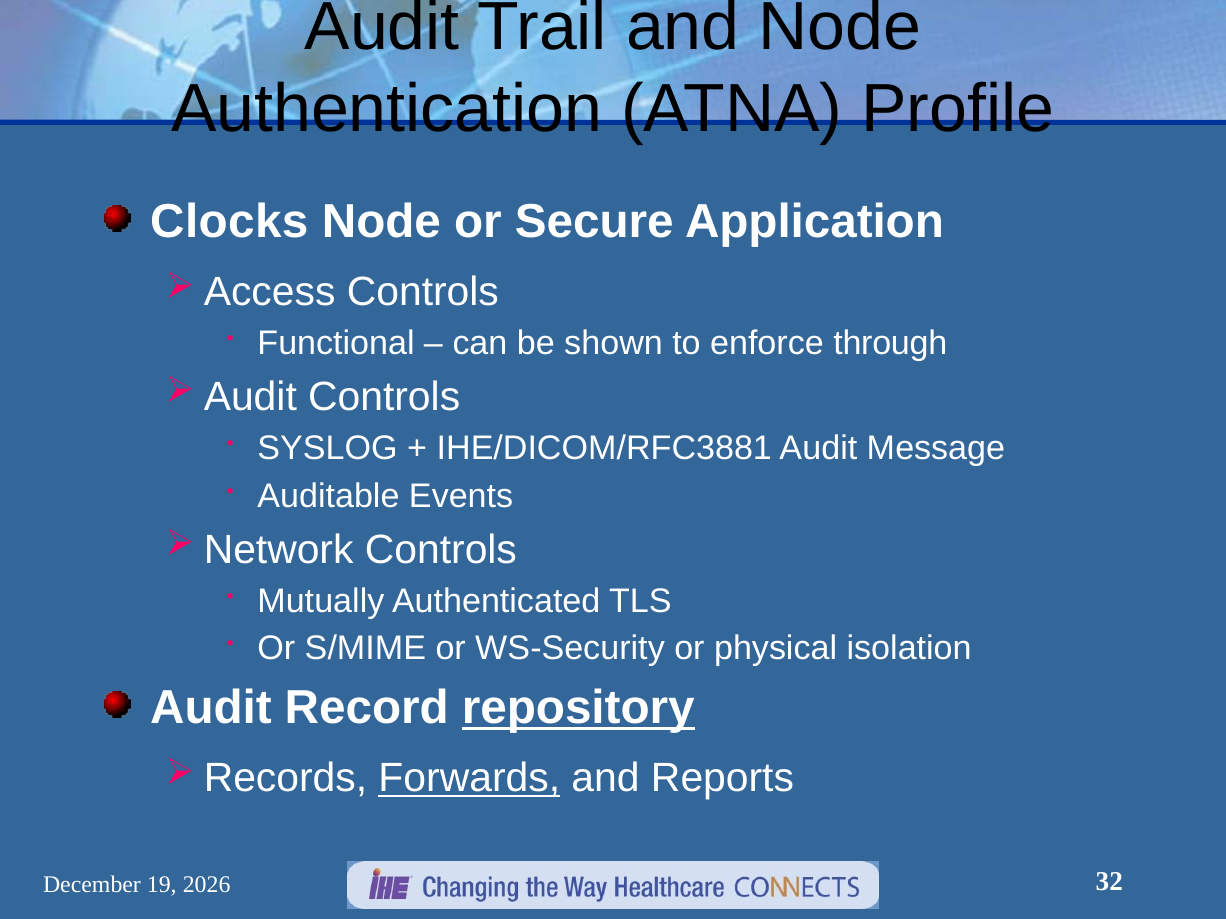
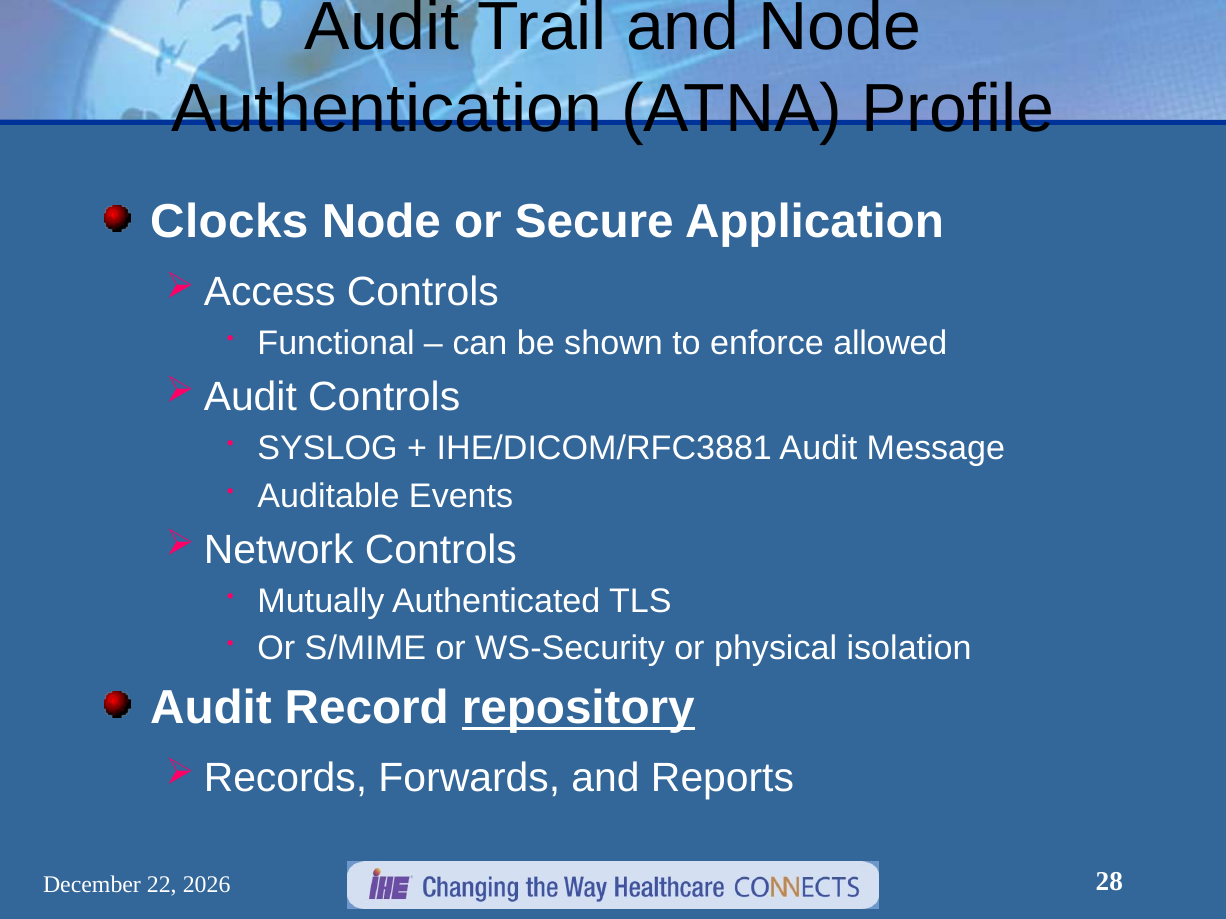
through: through -> allowed
Forwards underline: present -> none
19: 19 -> 22
32: 32 -> 28
